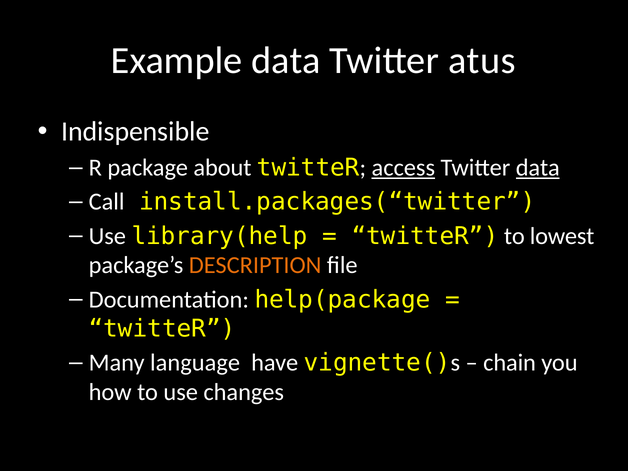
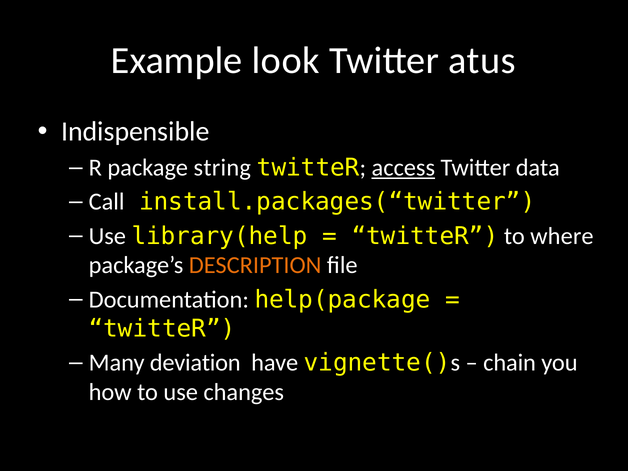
Example data: data -> look
about: about -> string
data at (538, 168) underline: present -> none
lowest: lowest -> where
language: language -> deviation
